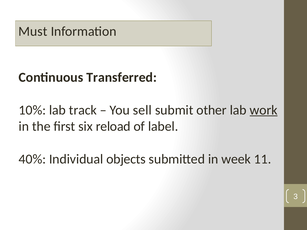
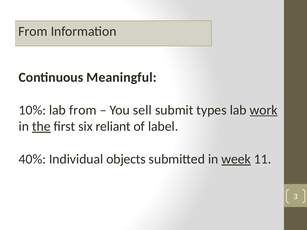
Must at (33, 32): Must -> From
Transferred: Transferred -> Meaningful
lab track: track -> from
other: other -> types
the underline: none -> present
reload: reload -> reliant
week underline: none -> present
